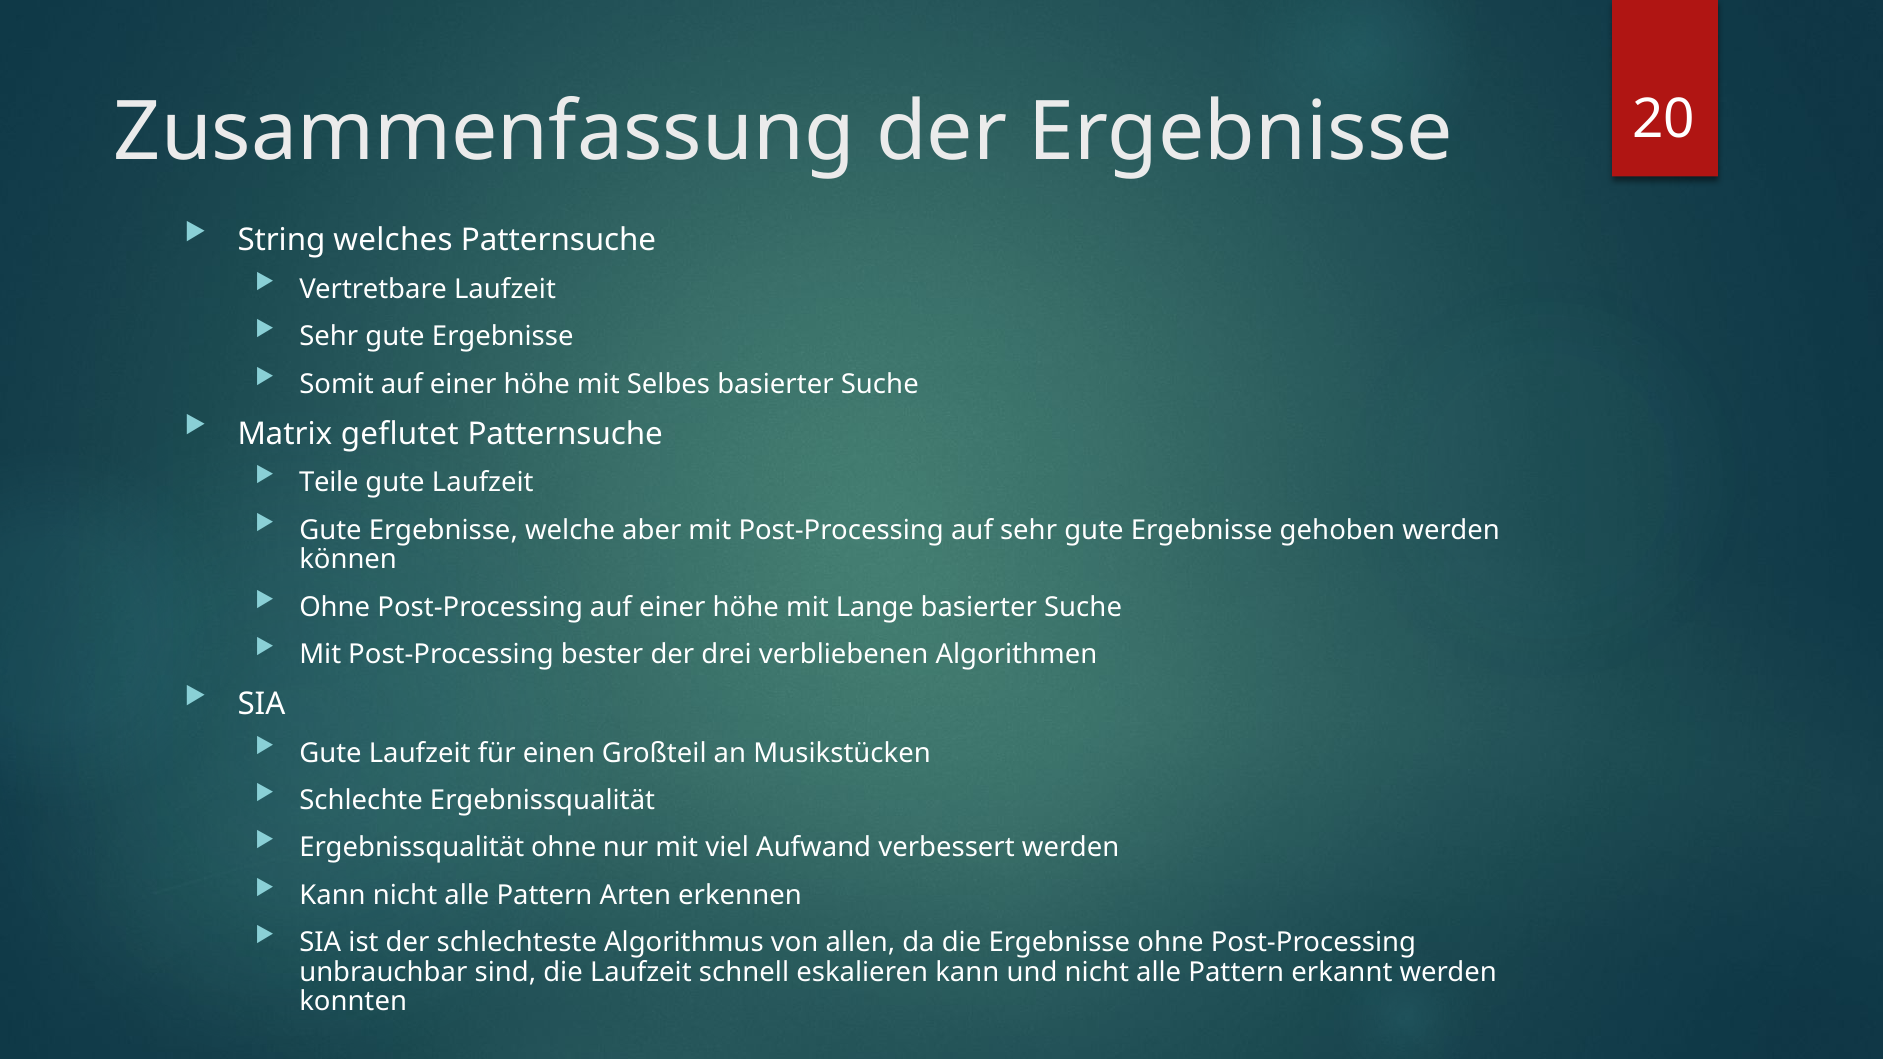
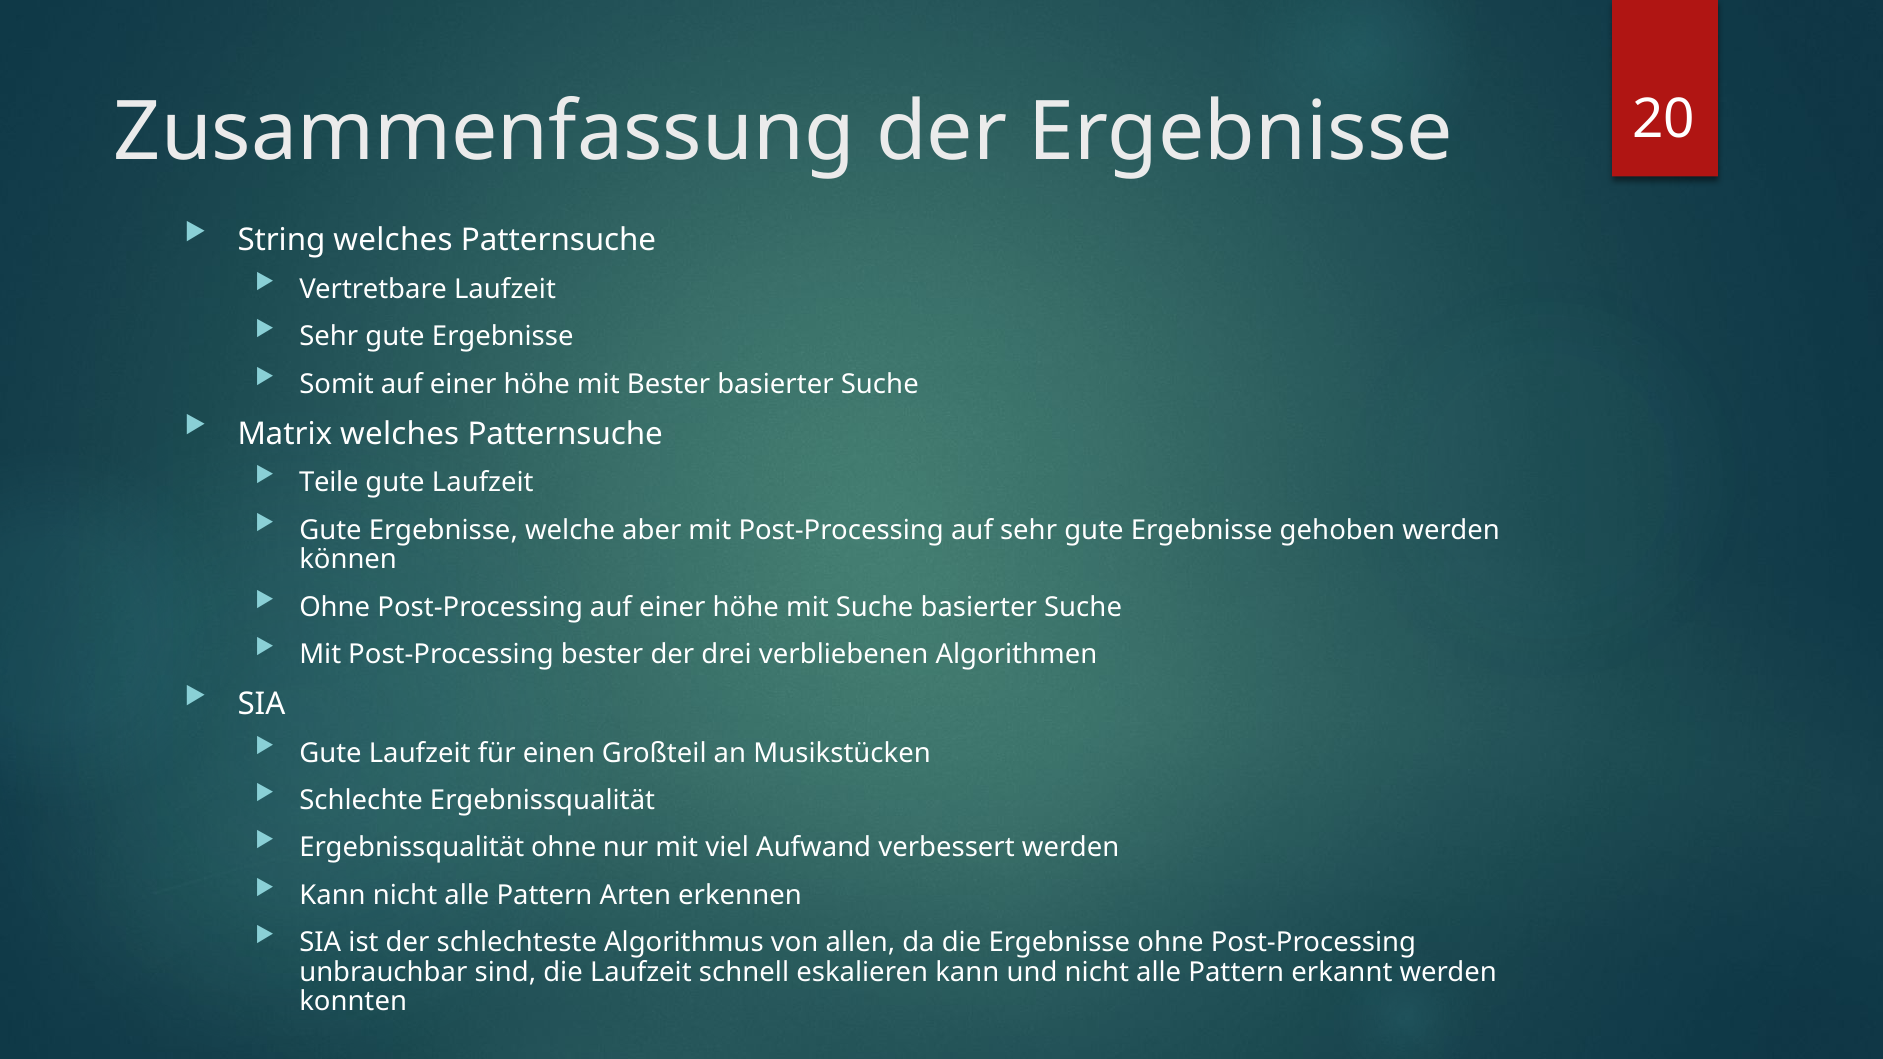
mit Selbes: Selbes -> Bester
Matrix geflutet: geflutet -> welches
mit Lange: Lange -> Suche
